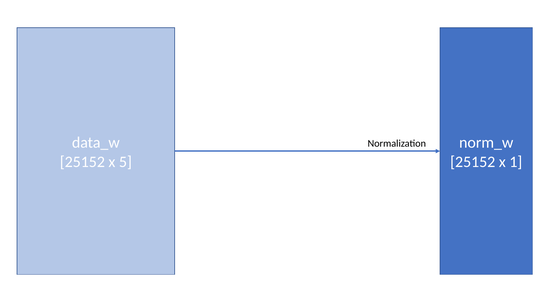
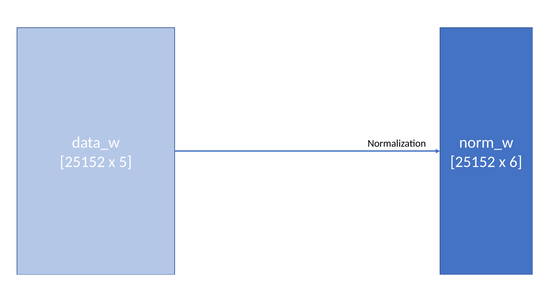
1: 1 -> 6
